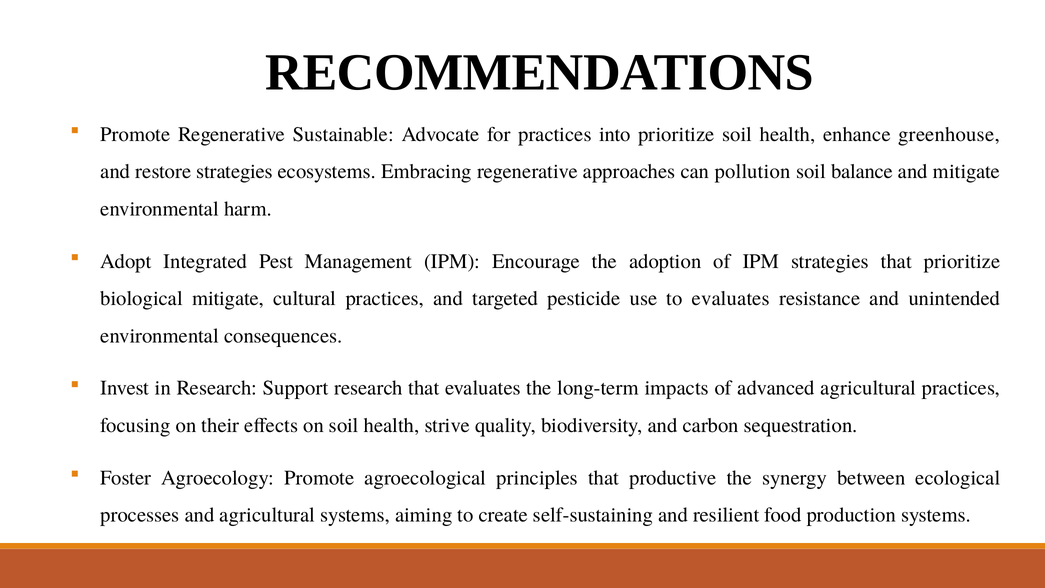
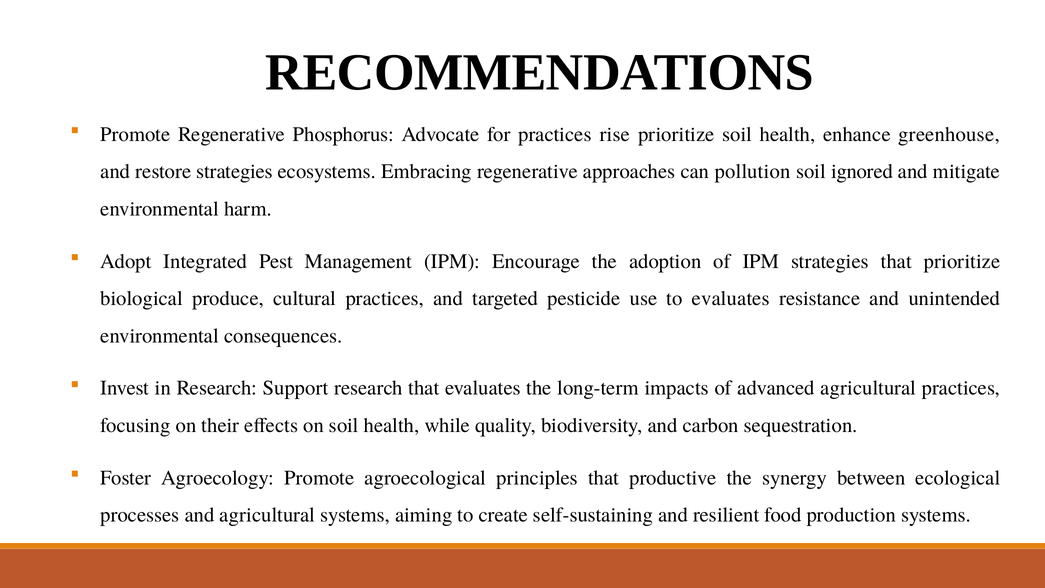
Sustainable: Sustainable -> Phosphorus
into: into -> rise
balance: balance -> ignored
biological mitigate: mitigate -> produce
strive: strive -> while
